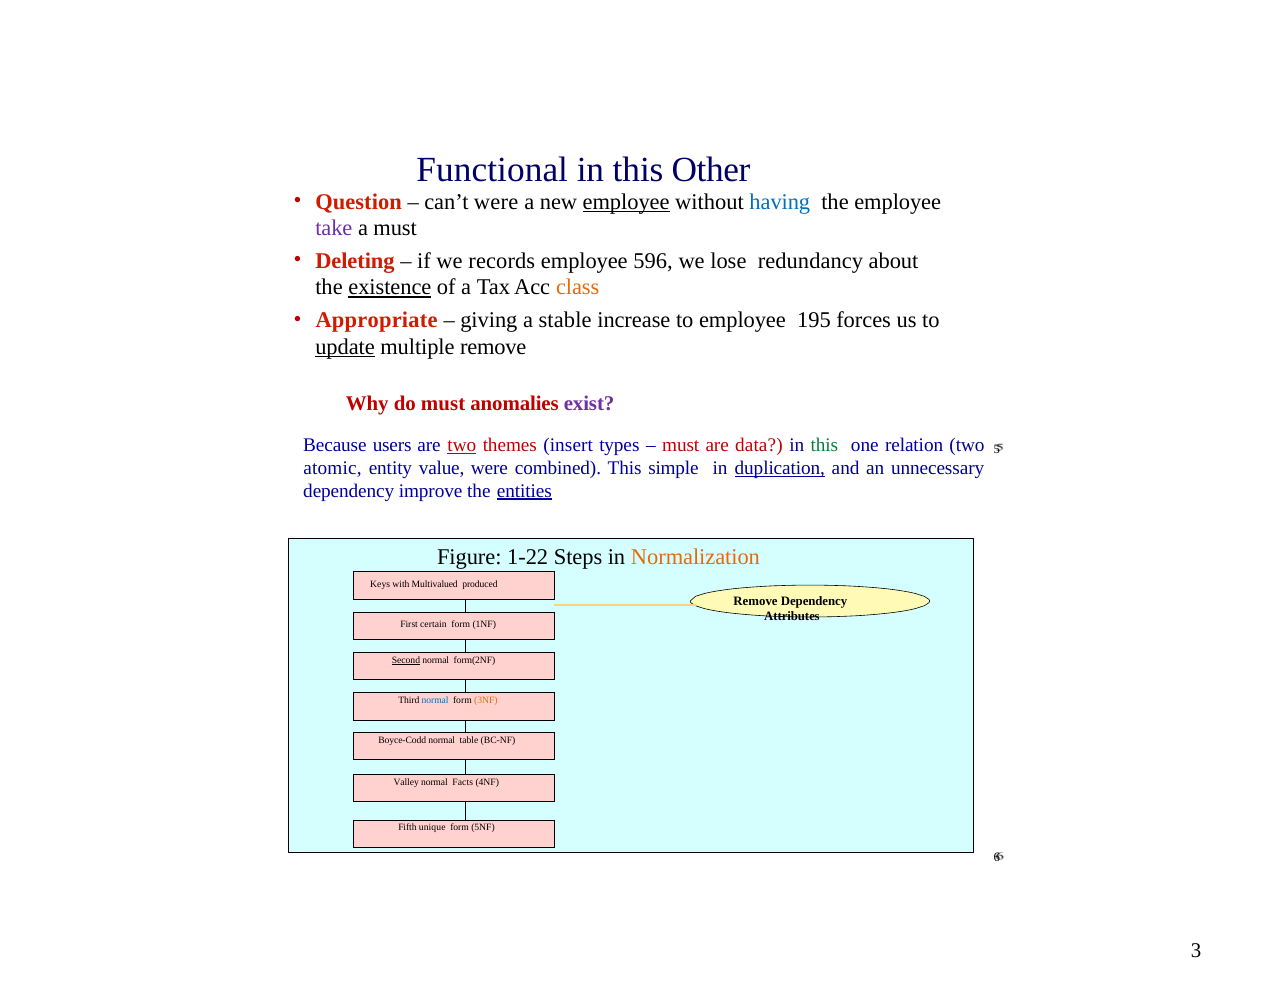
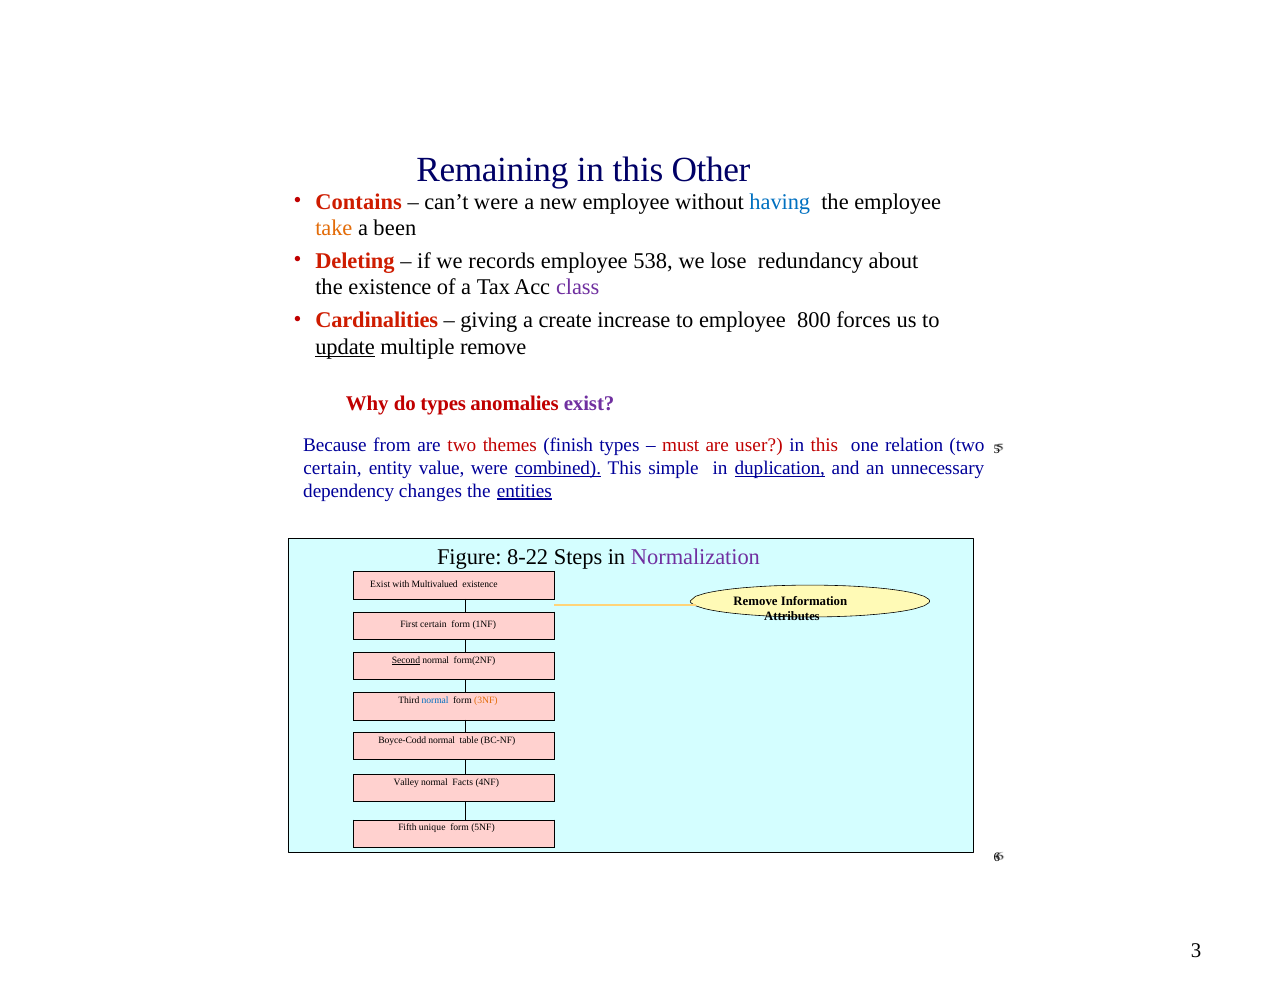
Functional: Functional -> Remaining
Question: Question -> Contains
employee at (626, 201) underline: present -> none
take colour: purple -> orange
a must: must -> been
596: 596 -> 538
existence at (390, 287) underline: present -> none
class colour: orange -> purple
Appropriate: Appropriate -> Cardinalities
stable: stable -> create
195: 195 -> 800
do must: must -> types
users: users -> from
two at (462, 445) underline: present -> none
insert: insert -> finish
data: data -> user
this at (824, 445) colour: green -> red
atomic at (332, 467): atomic -> certain
combined underline: none -> present
improve: improve -> changes
1-22: 1-22 -> 8-22
Normalization colour: orange -> purple
Keys at (380, 584): Keys -> Exist
Multivalued produced: produced -> existence
Remove Dependency: Dependency -> Information
